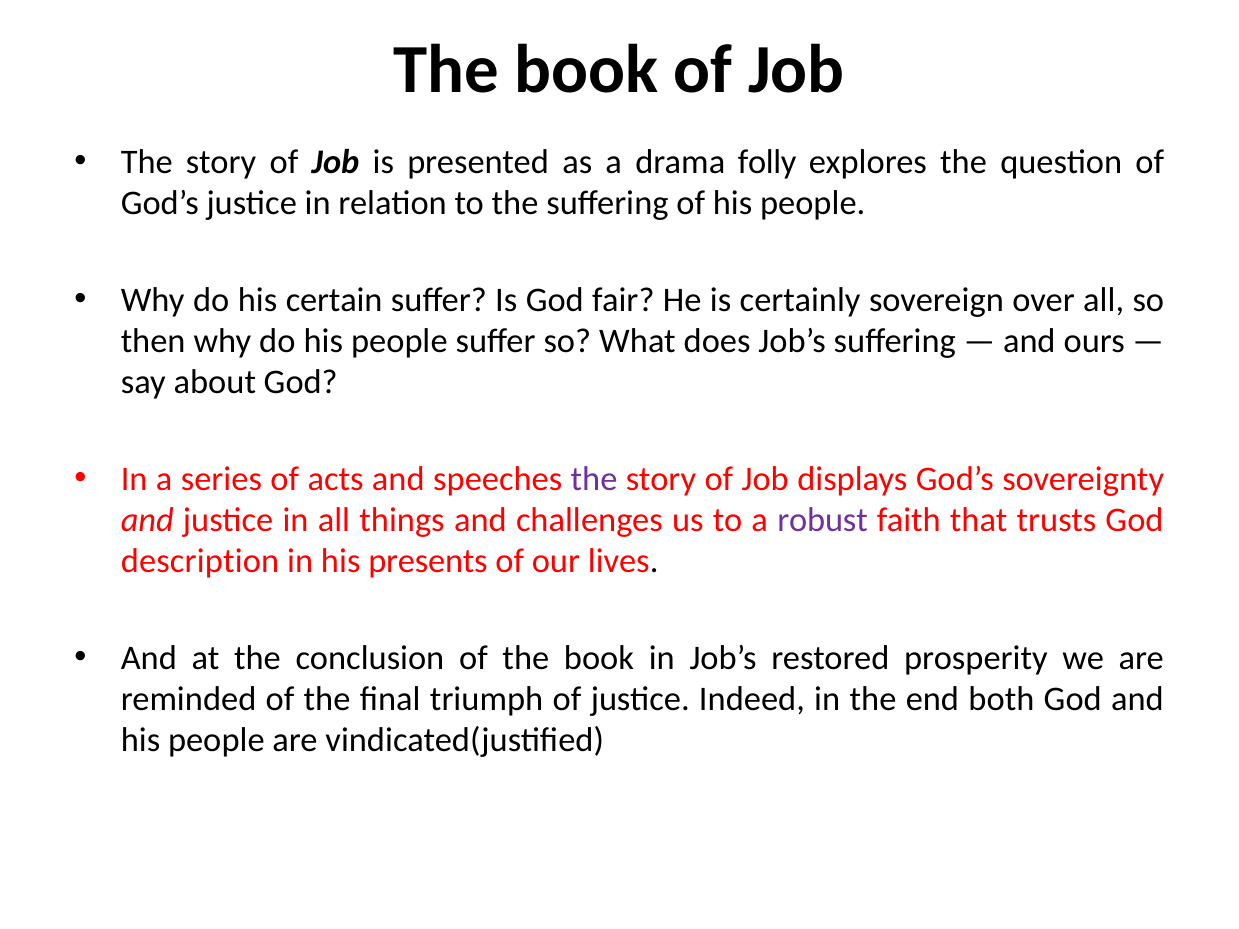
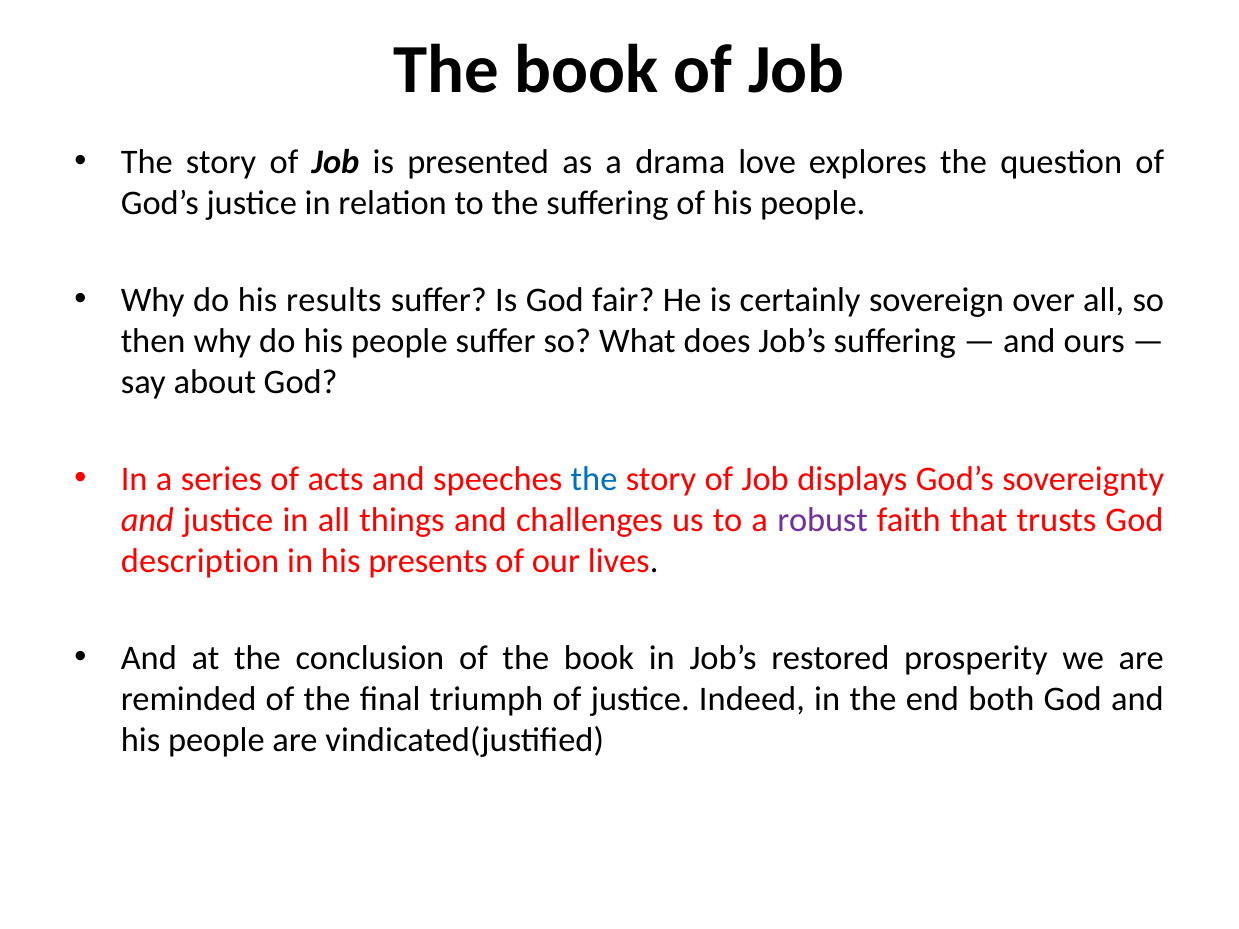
folly: folly -> love
certain: certain -> results
the at (594, 479) colour: purple -> blue
